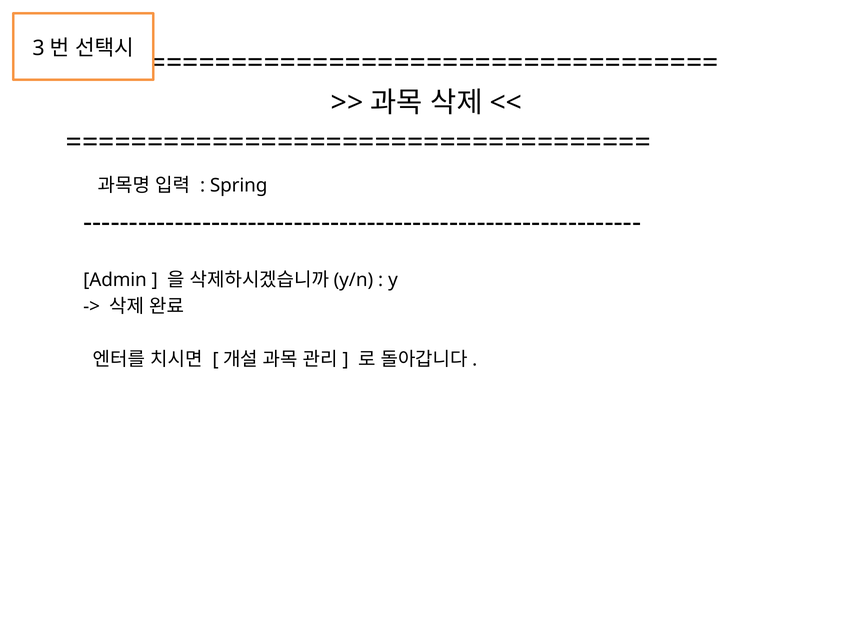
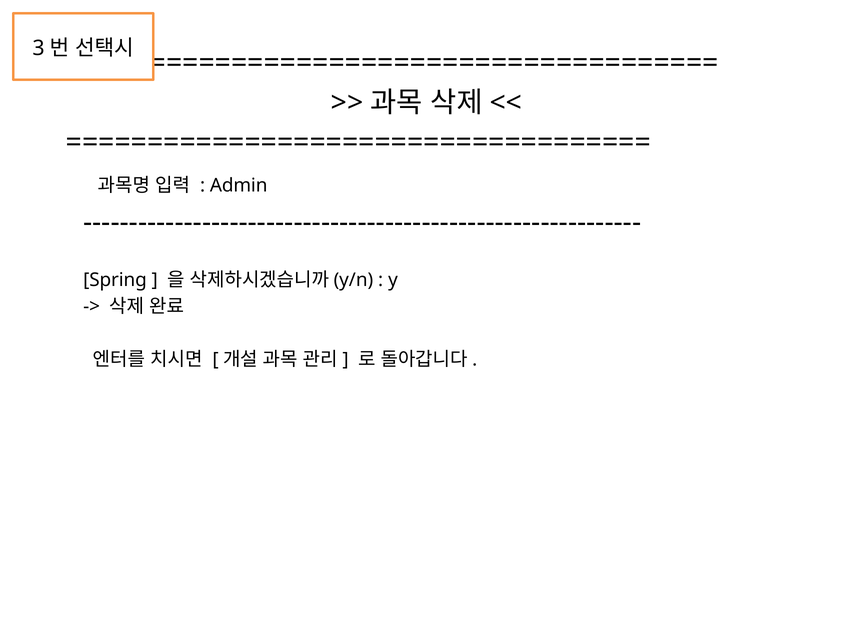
Spring: Spring -> Admin
Admin: Admin -> Spring
